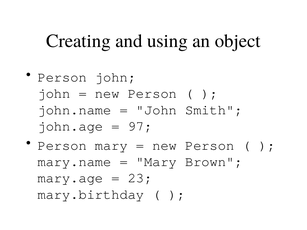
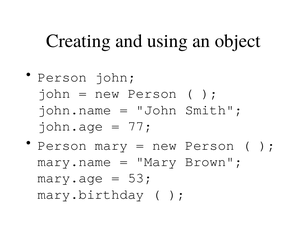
97: 97 -> 77
23: 23 -> 53
